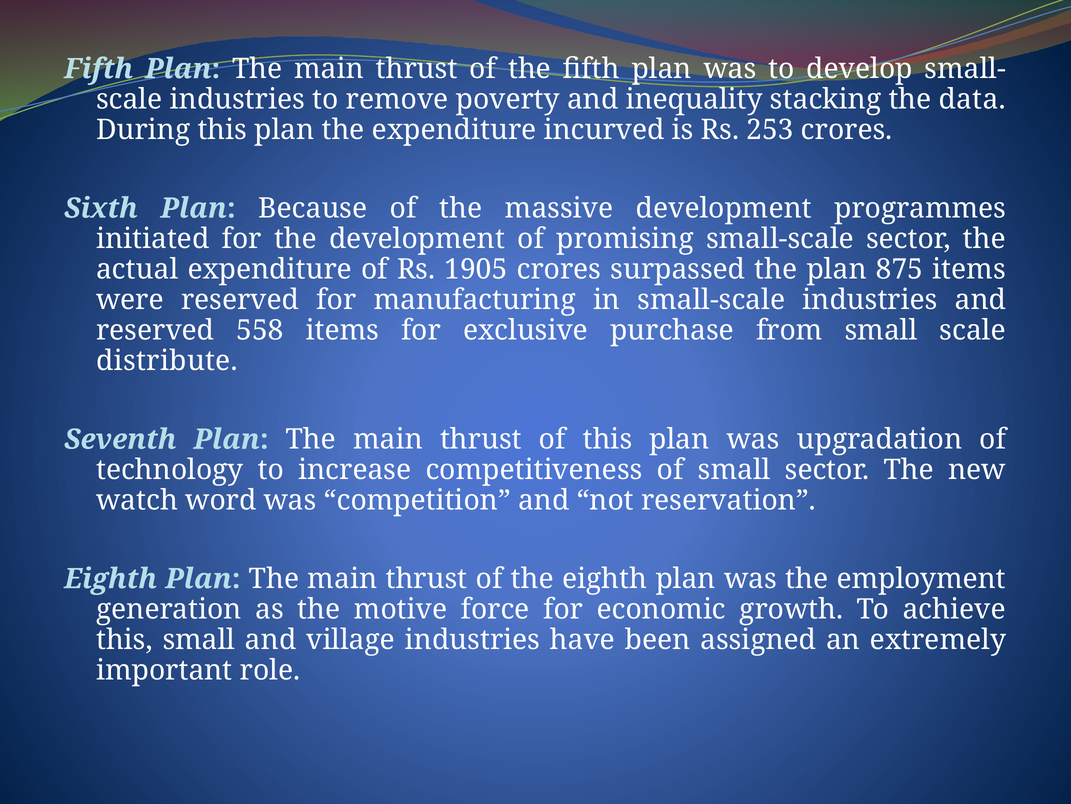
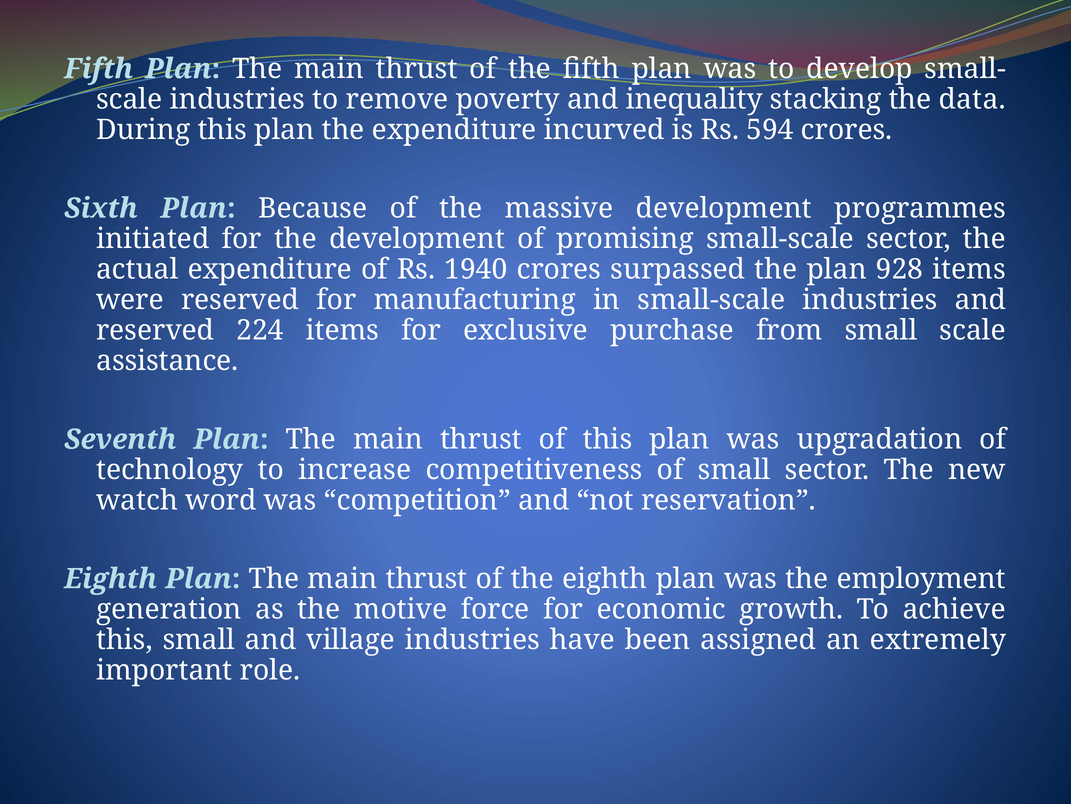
253: 253 -> 594
1905: 1905 -> 1940
875: 875 -> 928
558: 558 -> 224
distribute: distribute -> assistance
